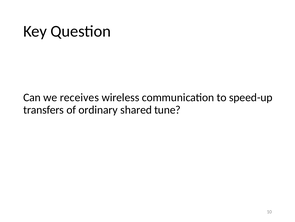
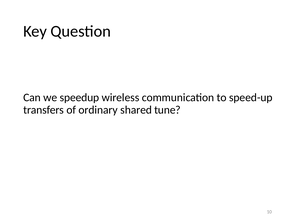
receives: receives -> speedup
